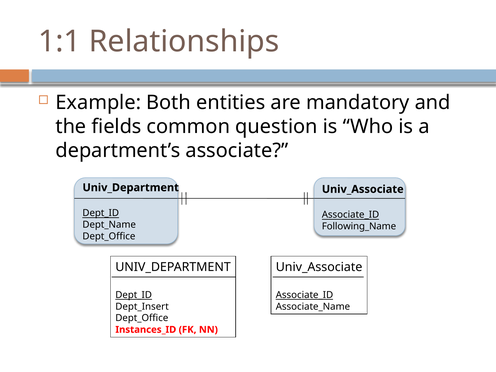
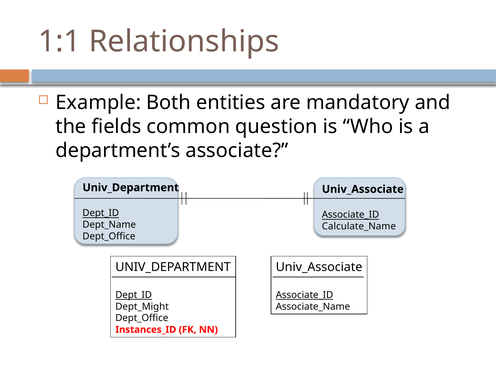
Following_Name: Following_Name -> Calculate_Name
Dept_Insert: Dept_Insert -> Dept_Might
